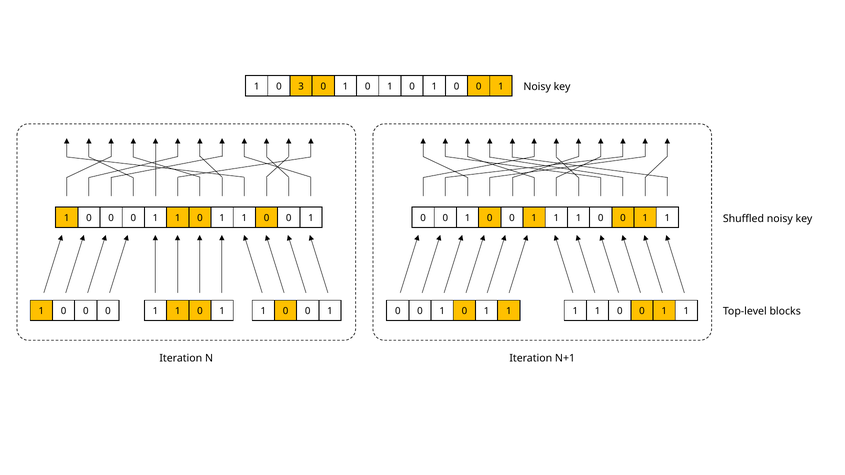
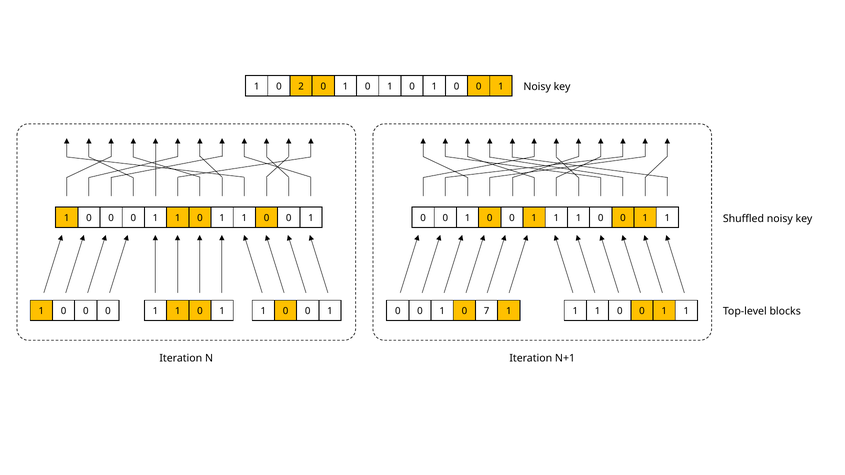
3: 3 -> 2
1 at (487, 311): 1 -> 7
